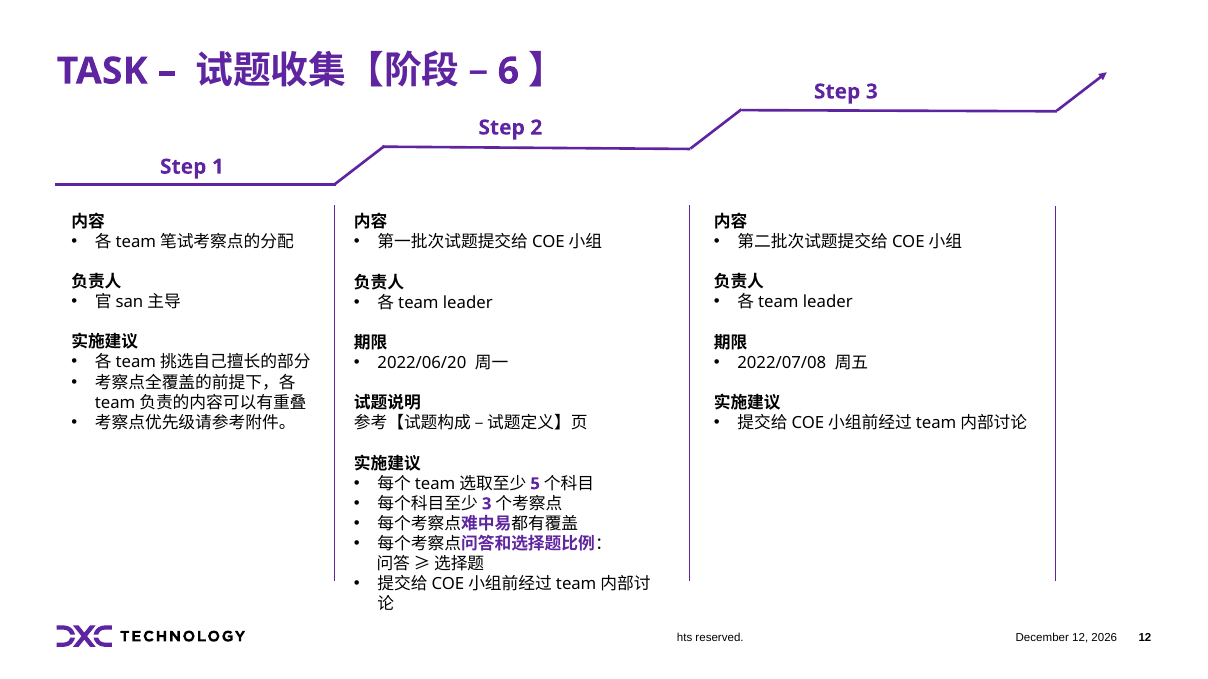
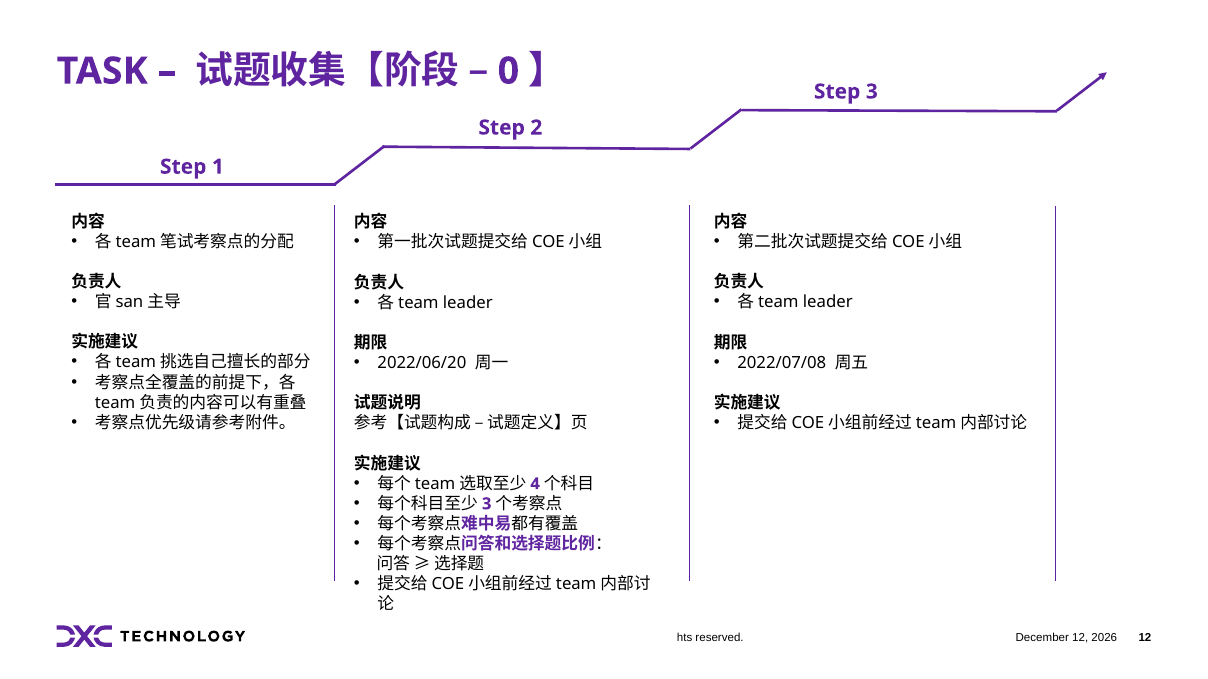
6: 6 -> 0
5: 5 -> 4
